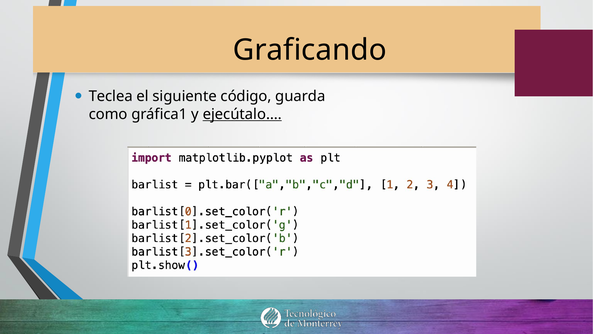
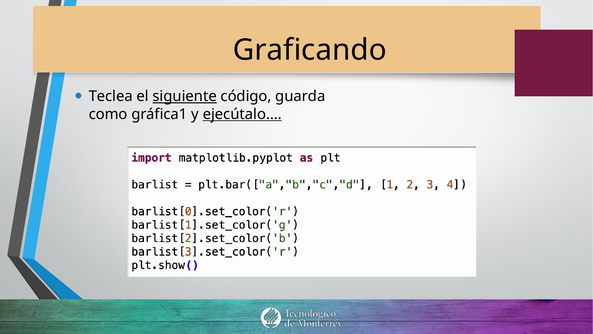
siguiente underline: none -> present
